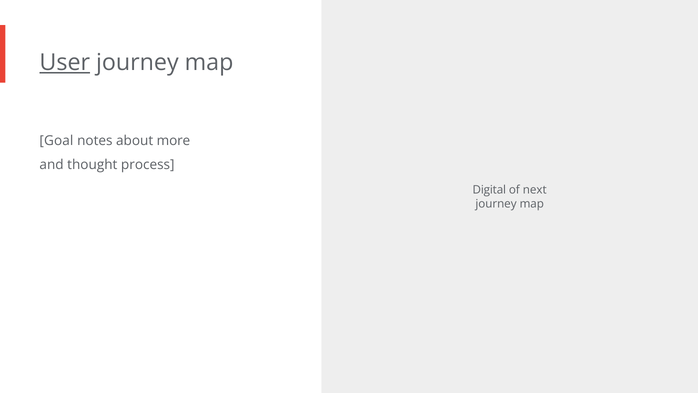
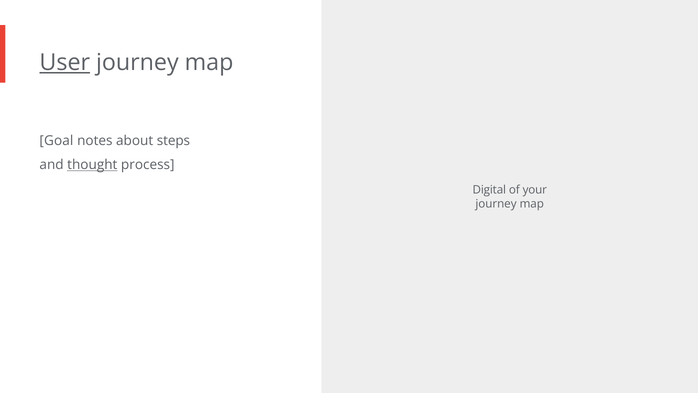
more: more -> steps
thought underline: none -> present
next: next -> your
